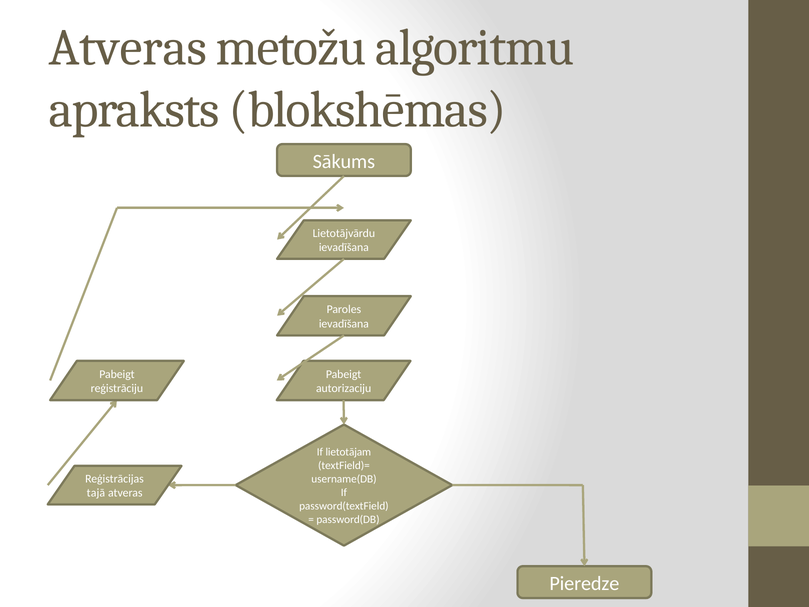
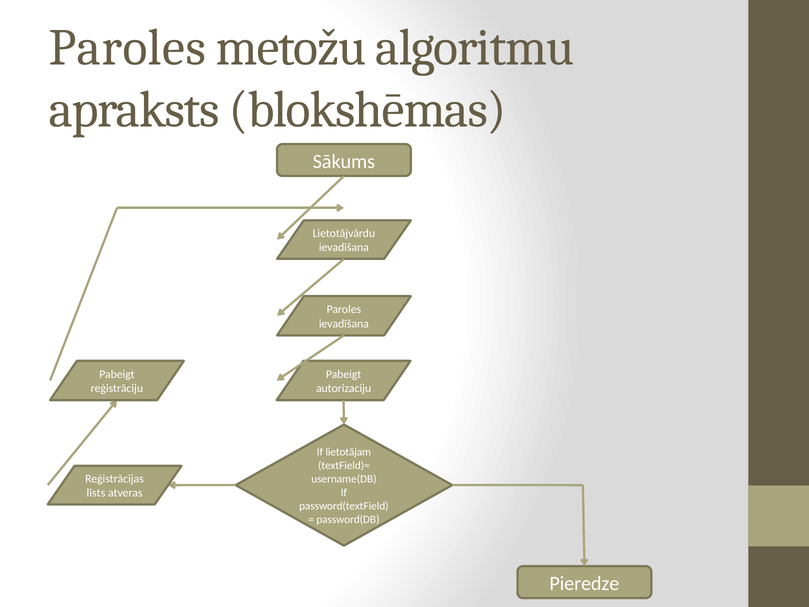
Atveras at (128, 47): Atveras -> Paroles
tajā: tajā -> līsts
